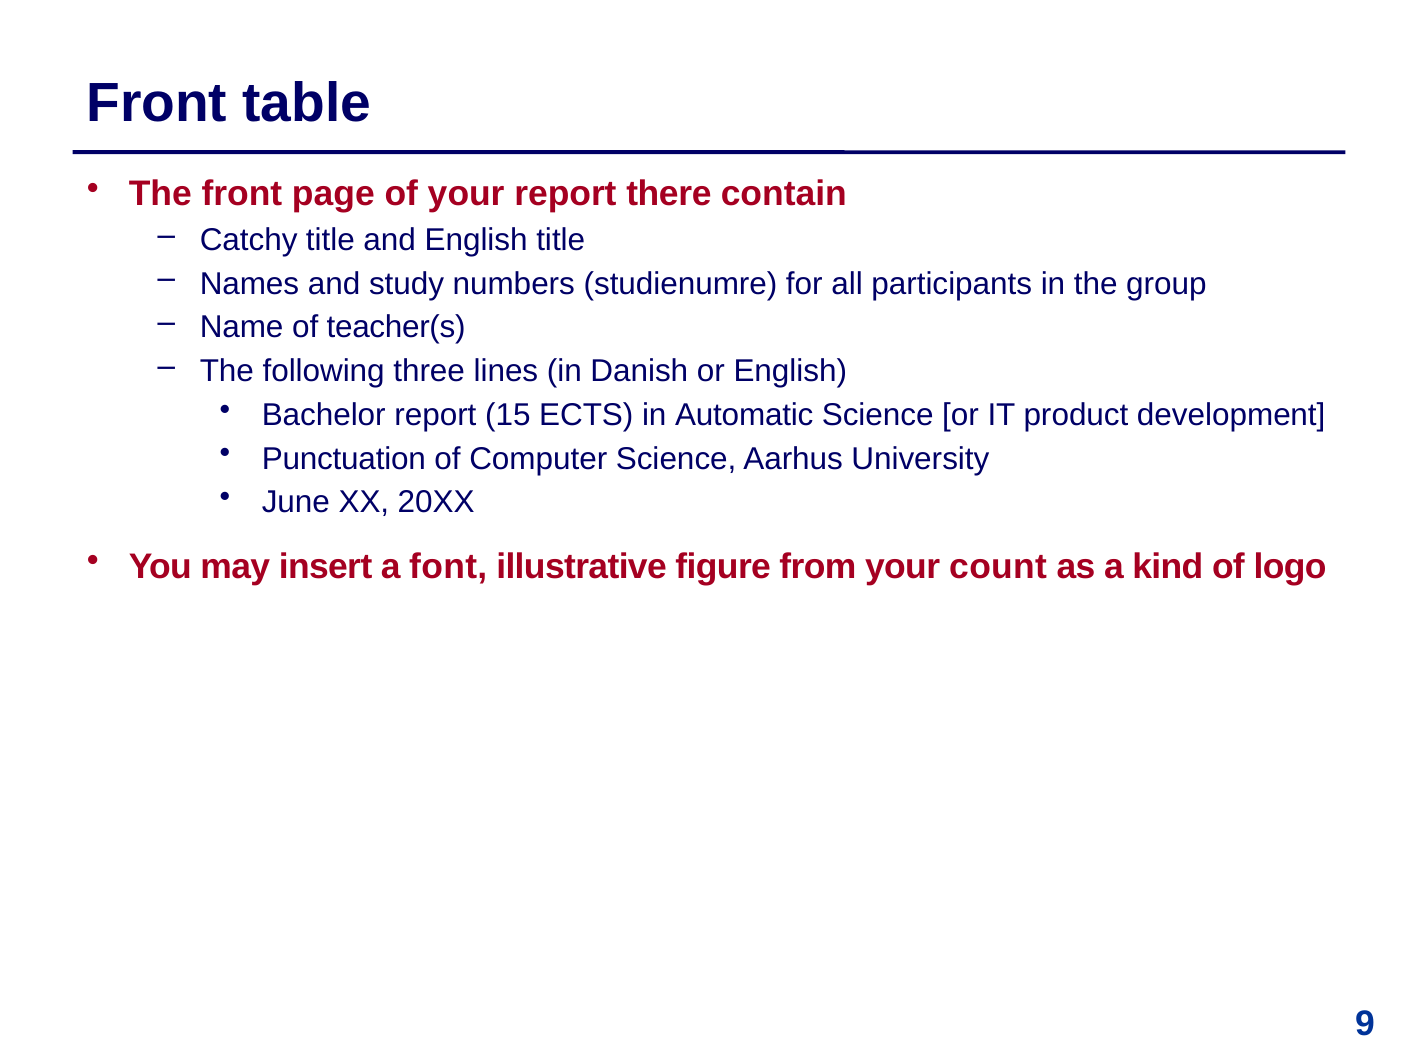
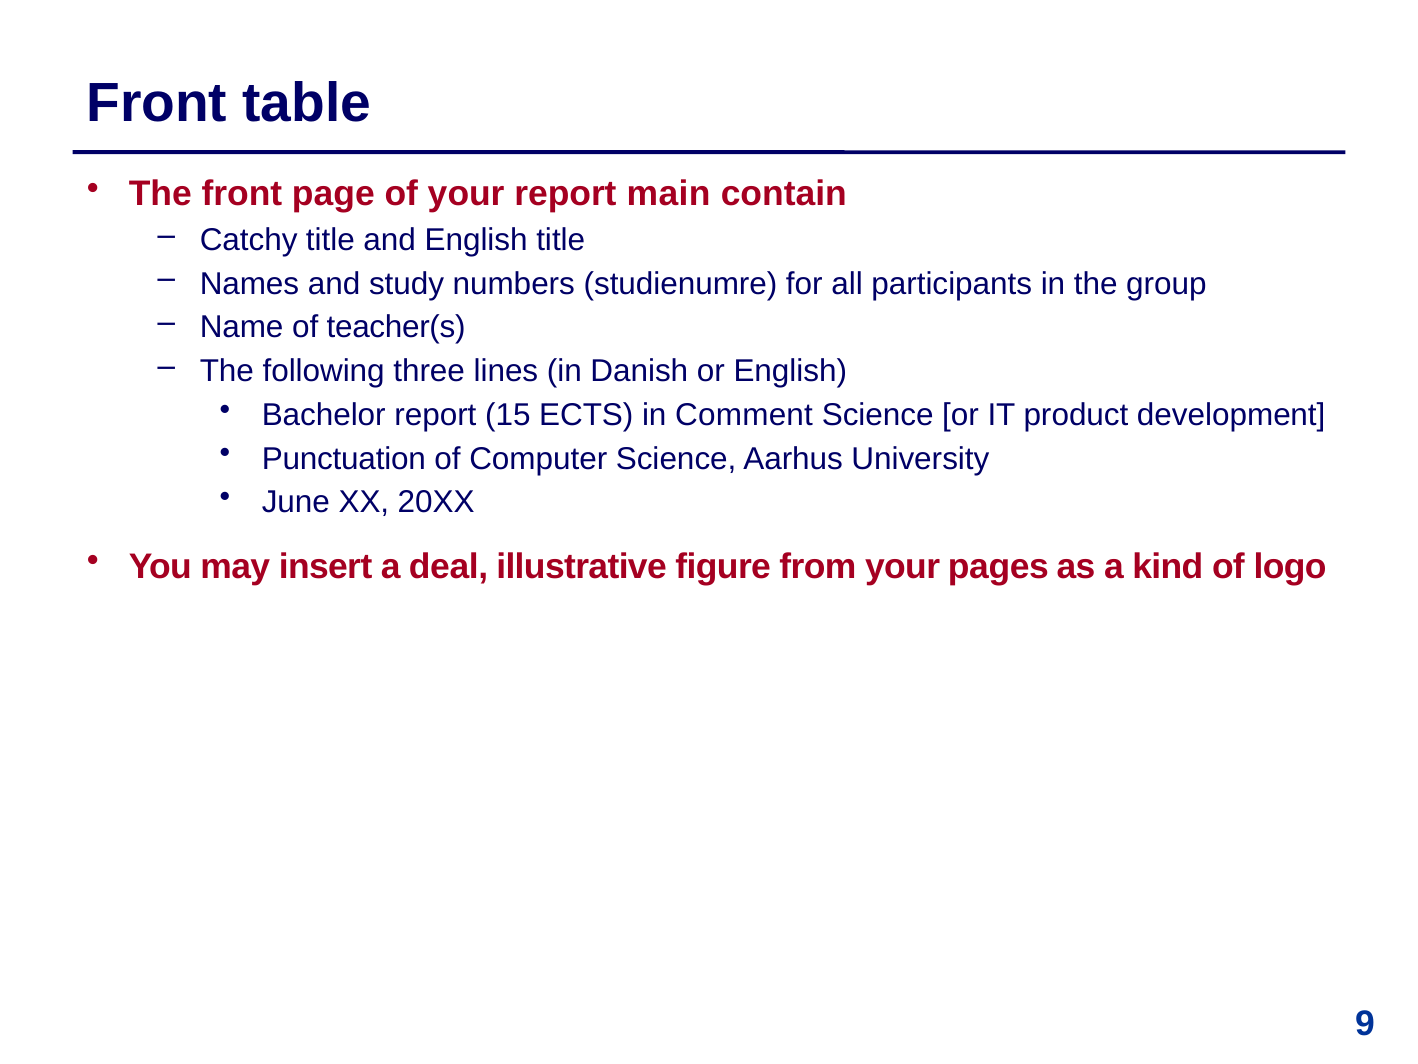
there: there -> main
Automatic: Automatic -> Comment
font: font -> deal
count: count -> pages
